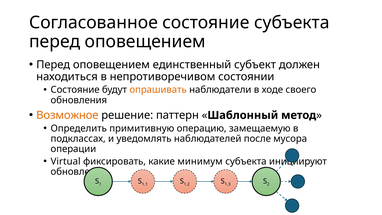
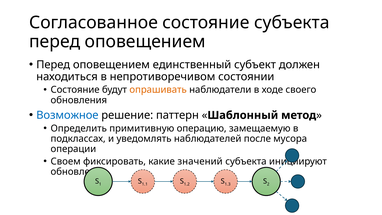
Возможное colour: orange -> blue
Virtual: Virtual -> Своем
минимум: минимум -> значений
